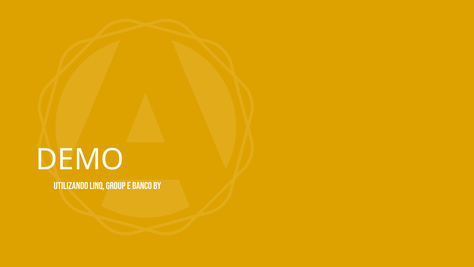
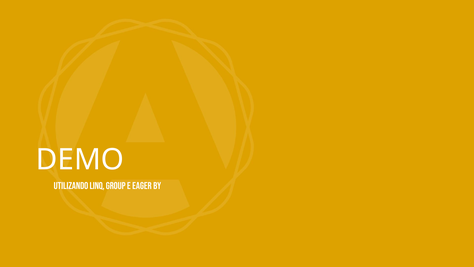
Banco: Banco -> Eager
